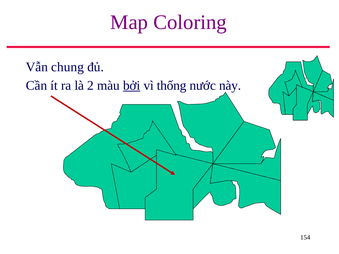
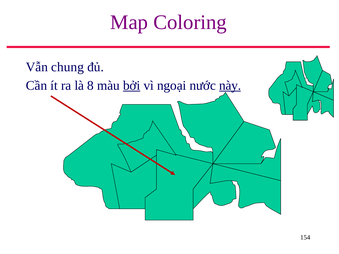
2: 2 -> 8
thống: thống -> ngoại
này underline: none -> present
